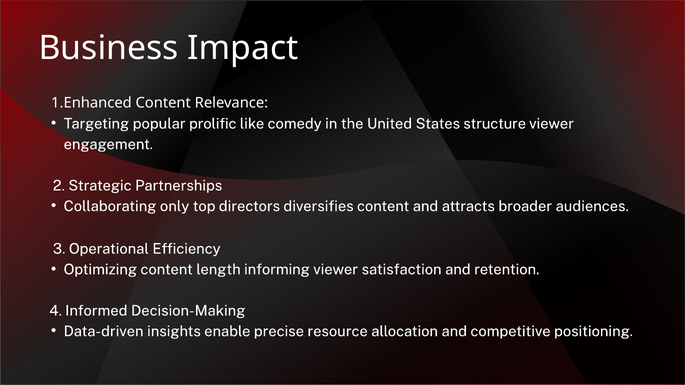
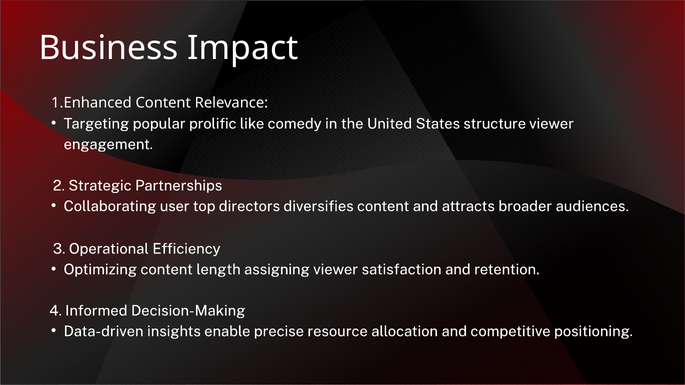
only: only -> user
informing: informing -> assigning
